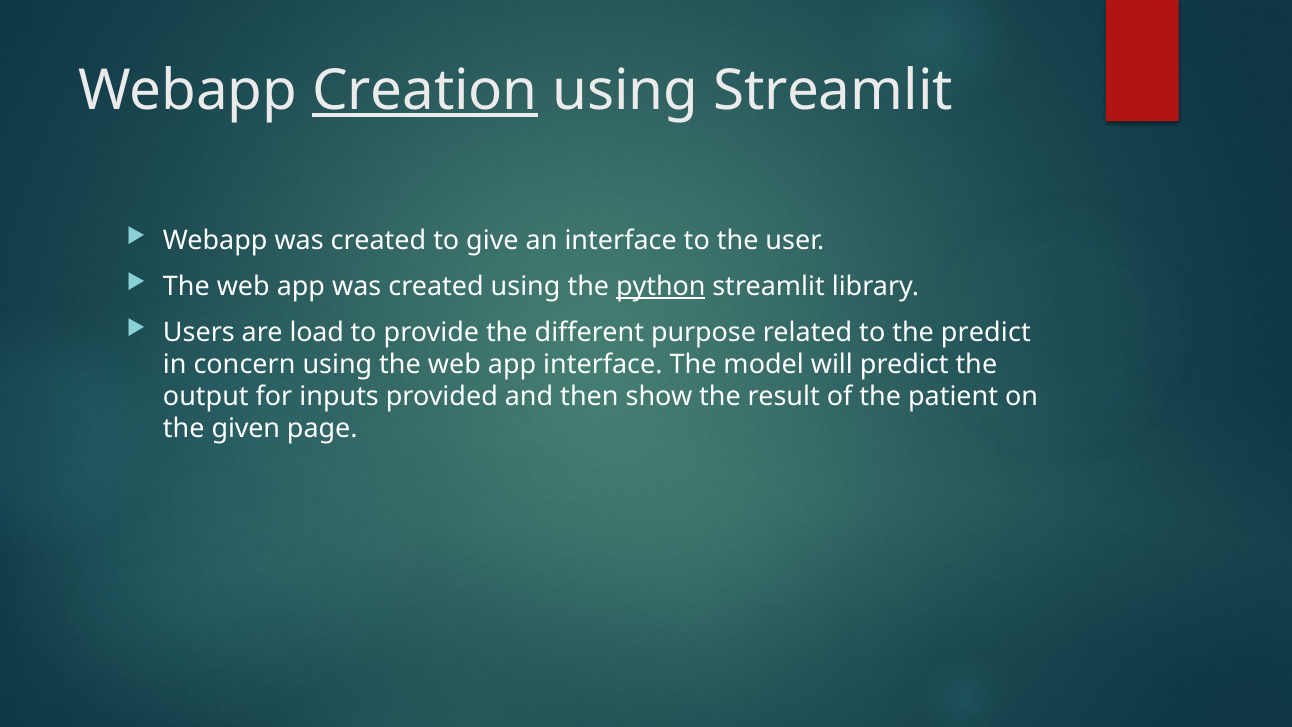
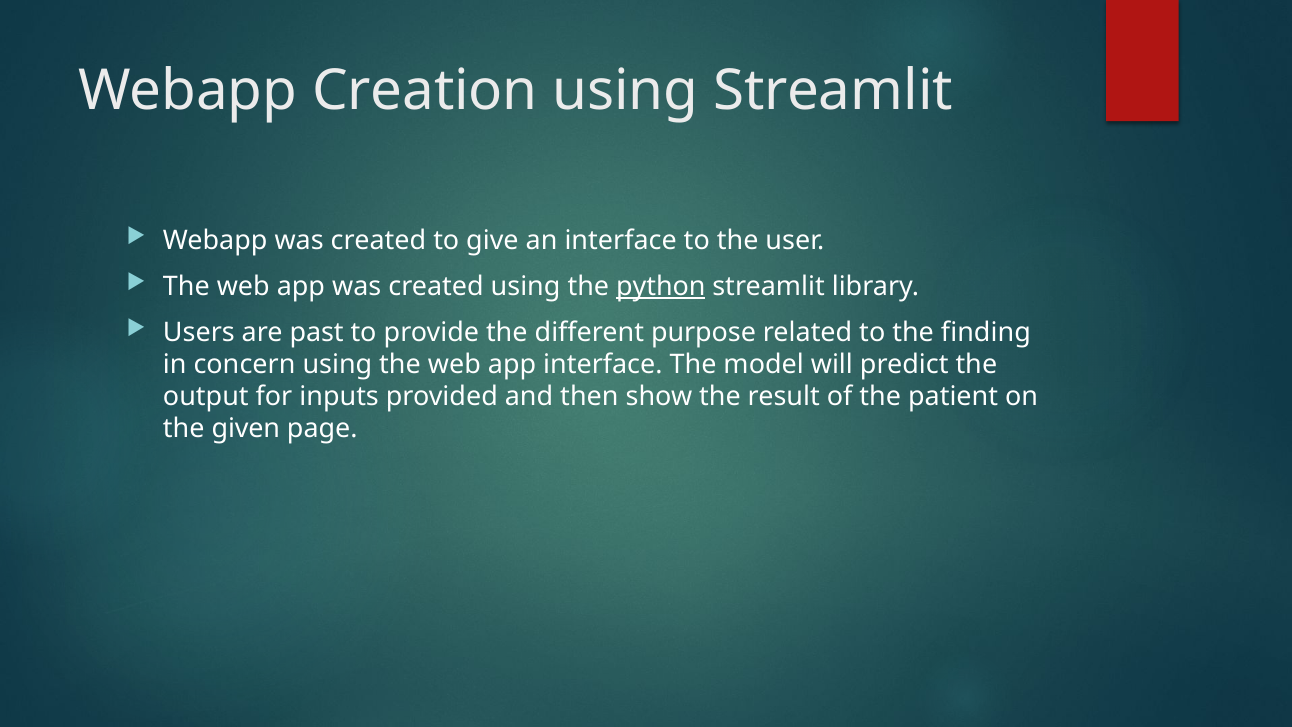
Creation underline: present -> none
load: load -> past
the predict: predict -> finding
